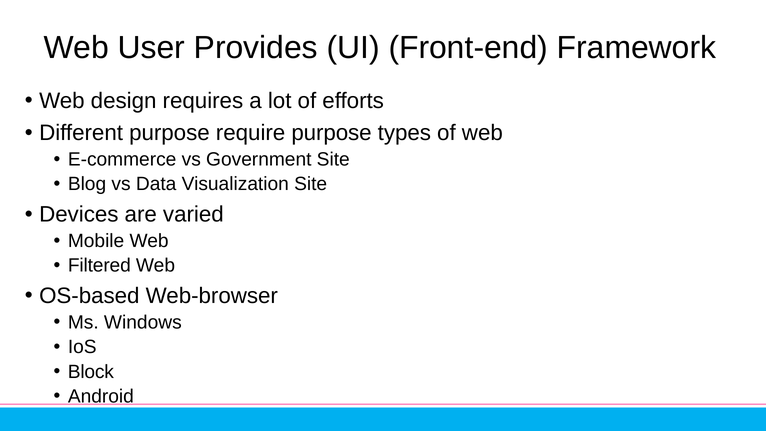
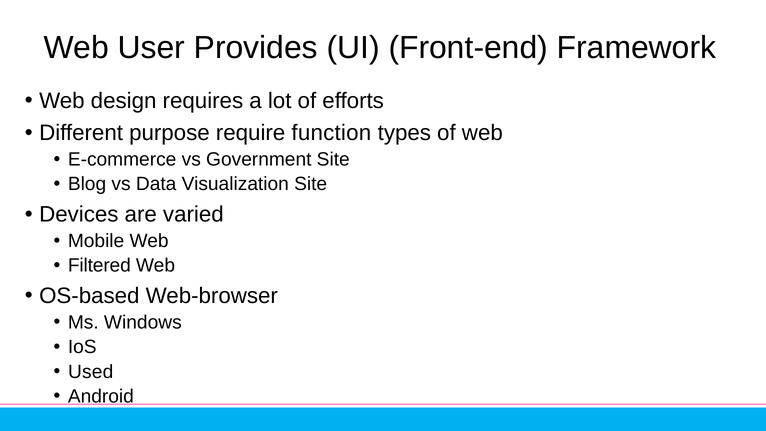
require purpose: purpose -> function
Block: Block -> Used
